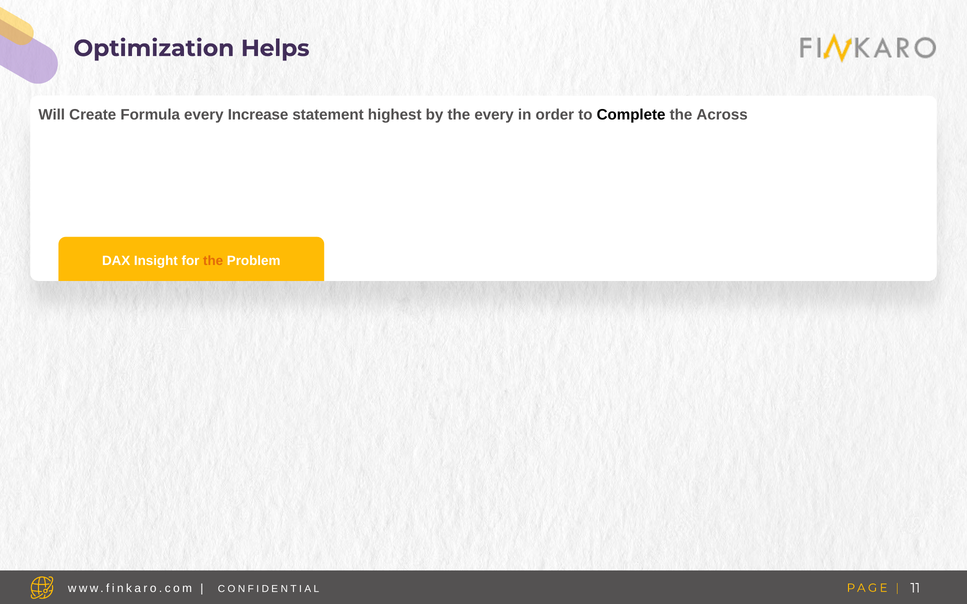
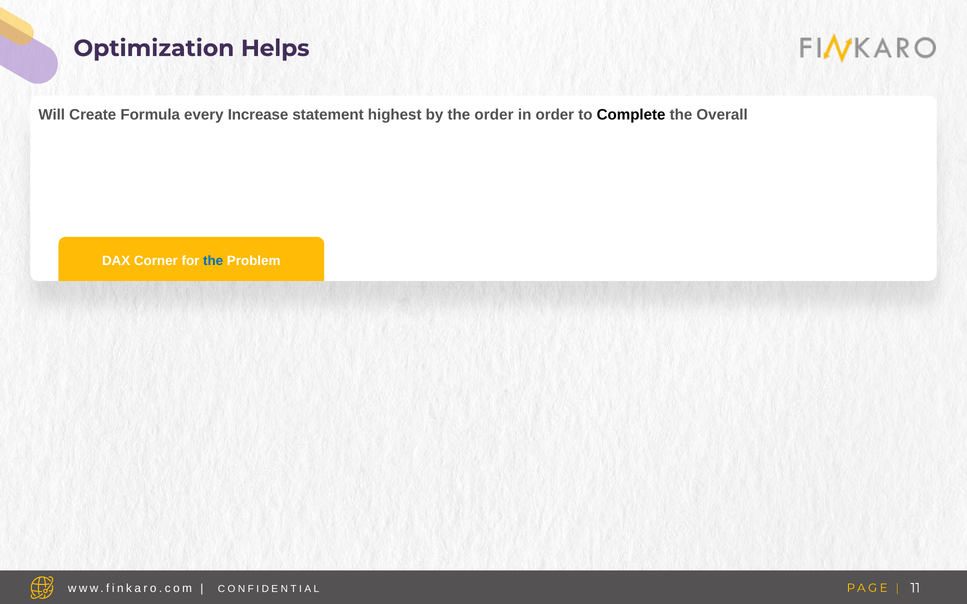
the every: every -> order
Across: Across -> Overall
Insight: Insight -> Corner
the at (213, 261) colour: orange -> blue
